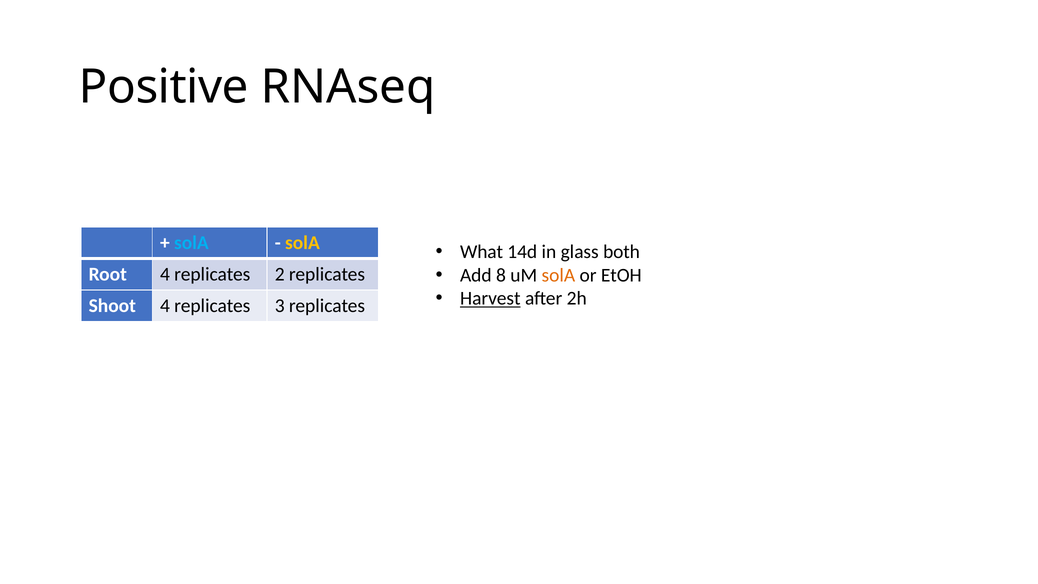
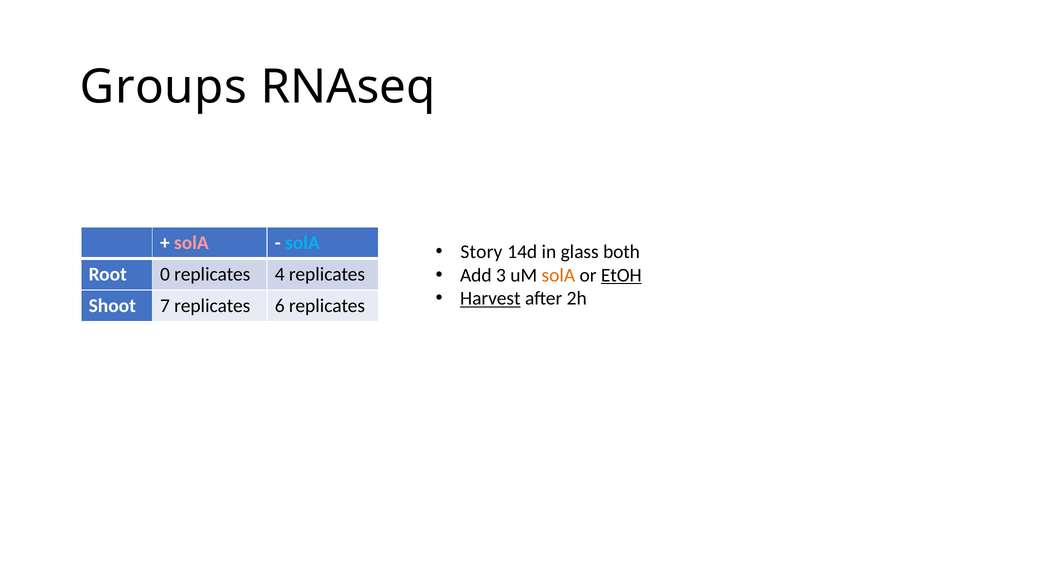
Positive: Positive -> Groups
solA at (191, 243) colour: light blue -> pink
solA at (302, 243) colour: yellow -> light blue
What: What -> Story
8: 8 -> 3
EtOH underline: none -> present
Root 4: 4 -> 0
2: 2 -> 4
Shoot 4: 4 -> 7
3: 3 -> 6
